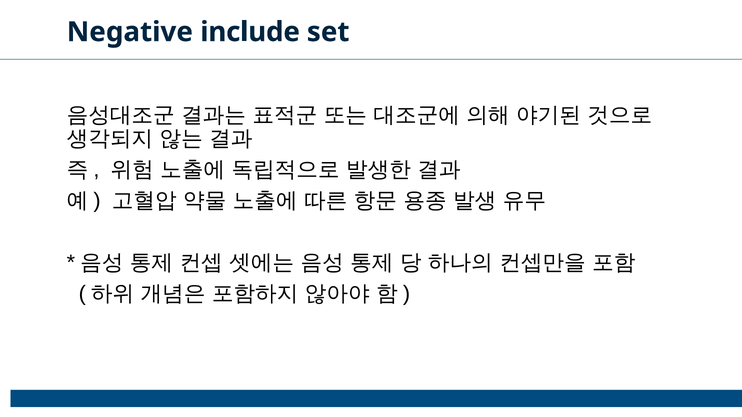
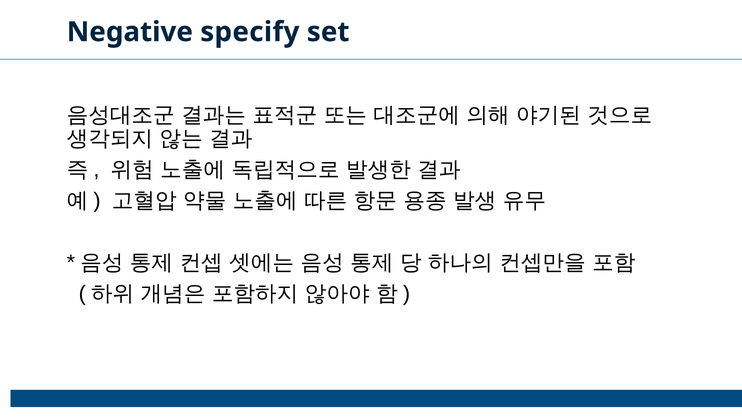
include: include -> specify
